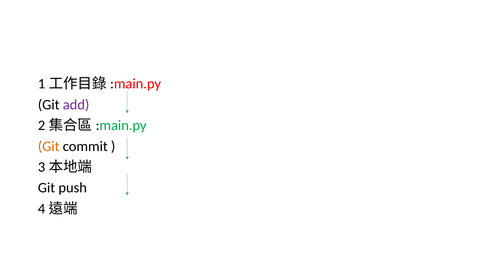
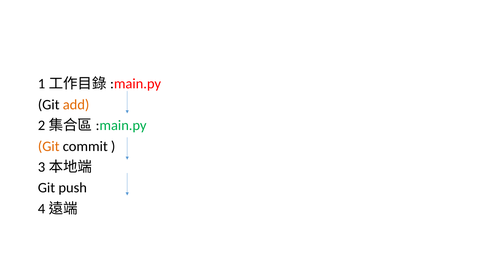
add colour: purple -> orange
